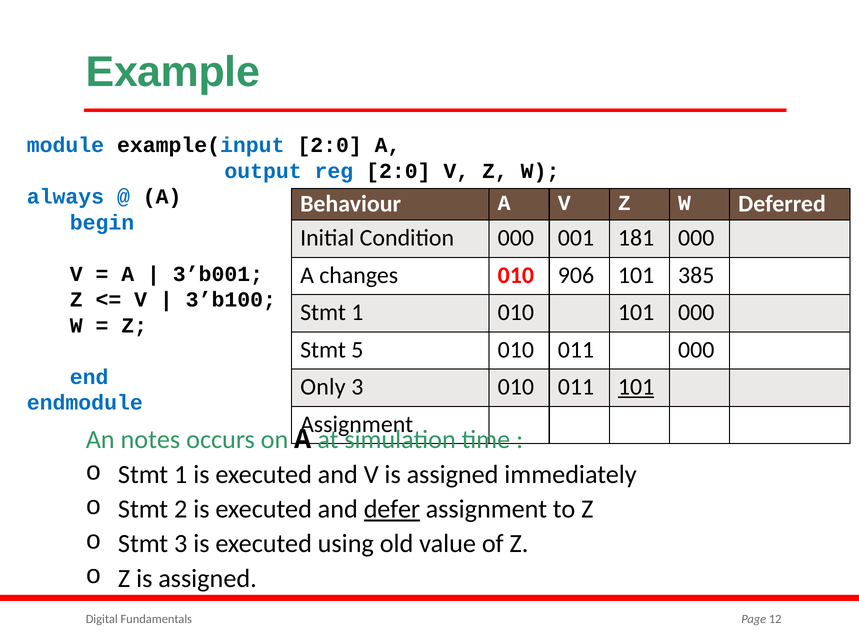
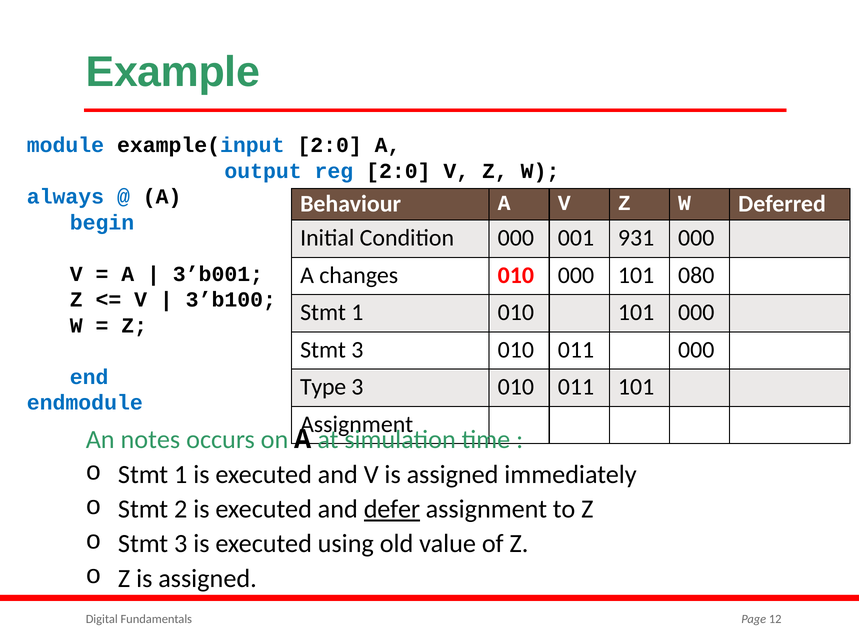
181: 181 -> 931
010 906: 906 -> 000
385: 385 -> 080
5 at (357, 350): 5 -> 3
Only: Only -> Type
101 at (636, 387) underline: present -> none
